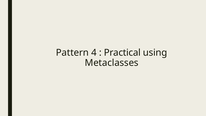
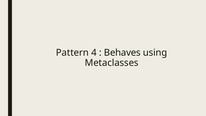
Practical: Practical -> Behaves
